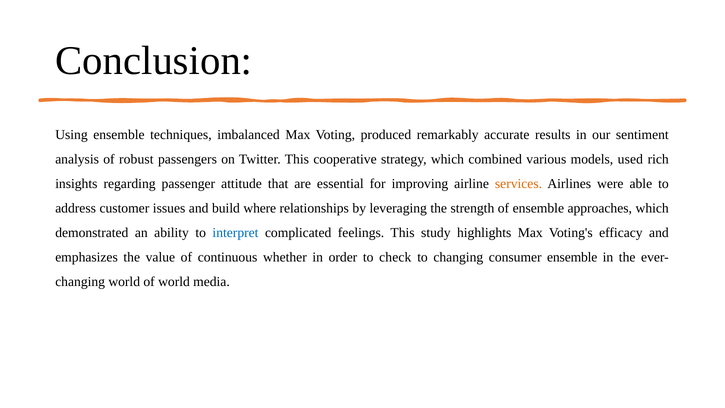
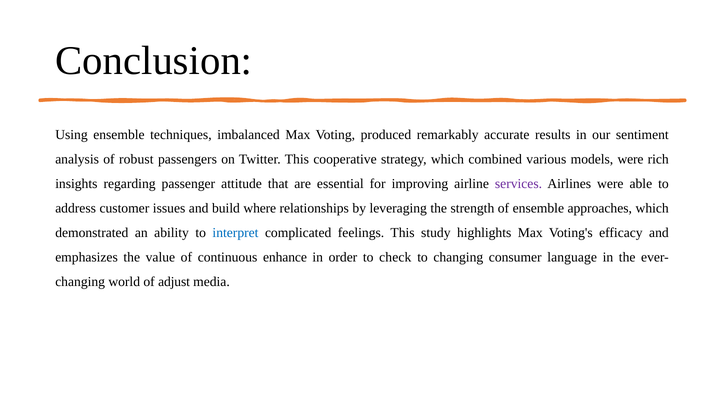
models used: used -> were
services colour: orange -> purple
whether: whether -> enhance
consumer ensemble: ensemble -> language
of world: world -> adjust
